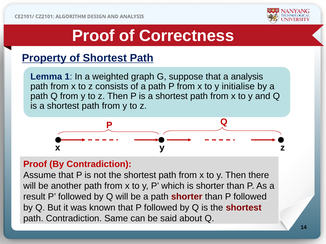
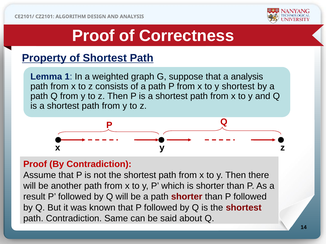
y initialise: initialise -> shortest
